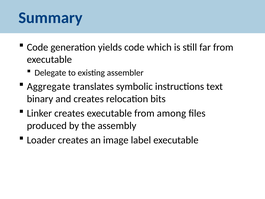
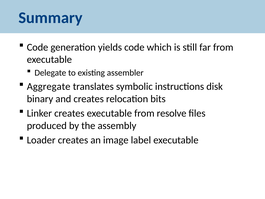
text: text -> disk
among: among -> resolve
